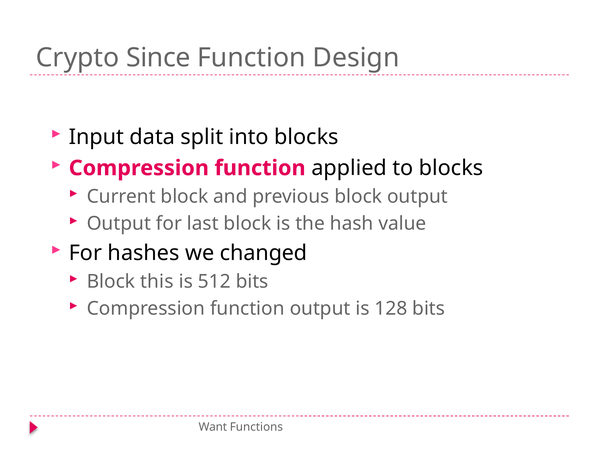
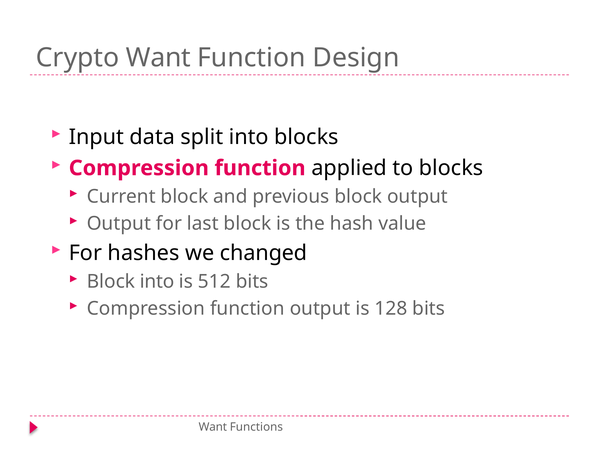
Crypto Since: Since -> Want
Block this: this -> into
